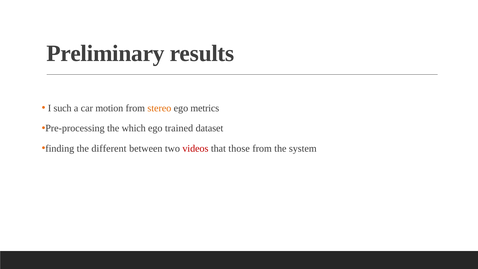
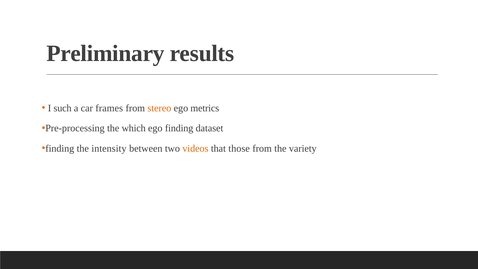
motion: motion -> frames
ego trained: trained -> finding
different: different -> intensity
videos colour: red -> orange
system: system -> variety
